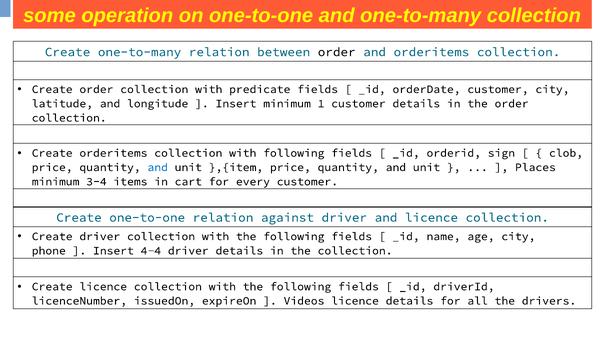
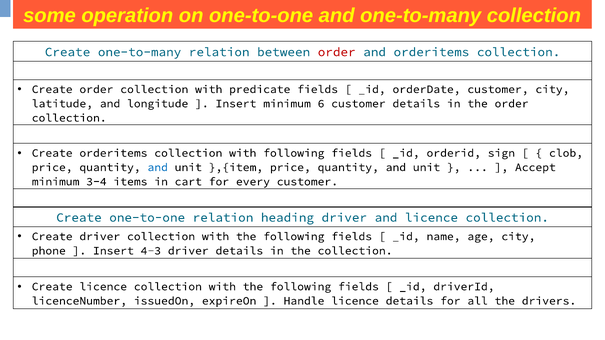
order at (337, 52) colour: black -> red
1: 1 -> 6
Places: Places -> Accept
against: against -> heading
4-4: 4-4 -> 4-3
Videos: Videos -> Handle
